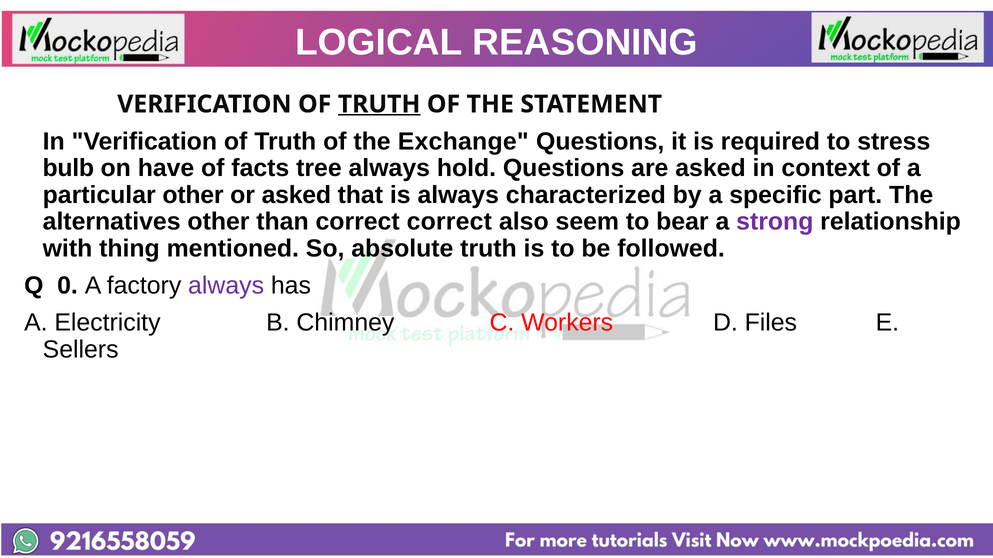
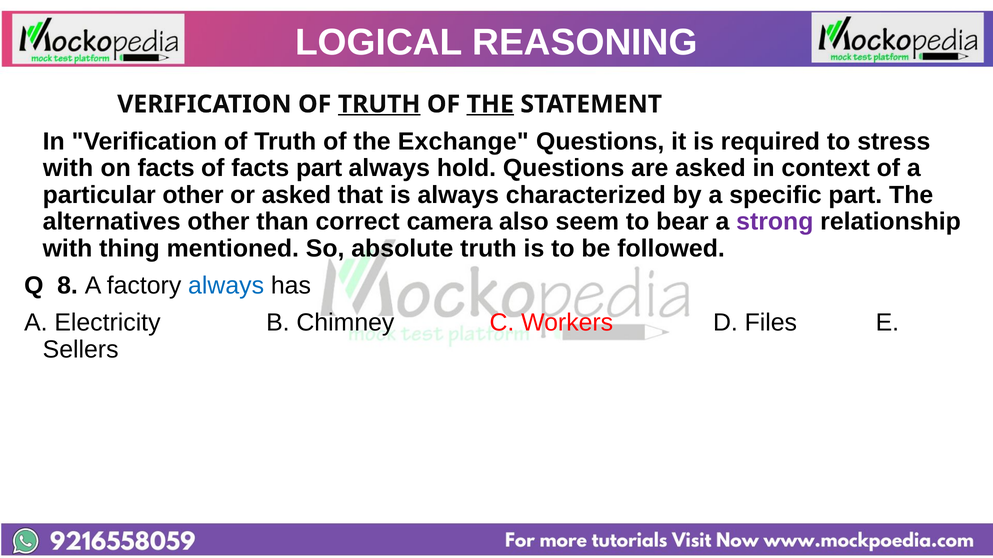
THE at (490, 104) underline: none -> present
bulb at (68, 168): bulb -> with
on have: have -> facts
facts tree: tree -> part
correct correct: correct -> camera
0: 0 -> 8
always at (226, 286) colour: purple -> blue
